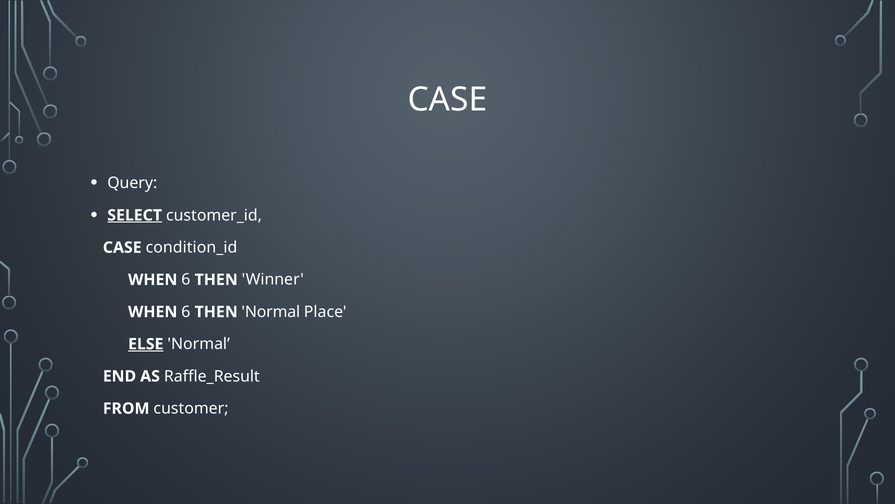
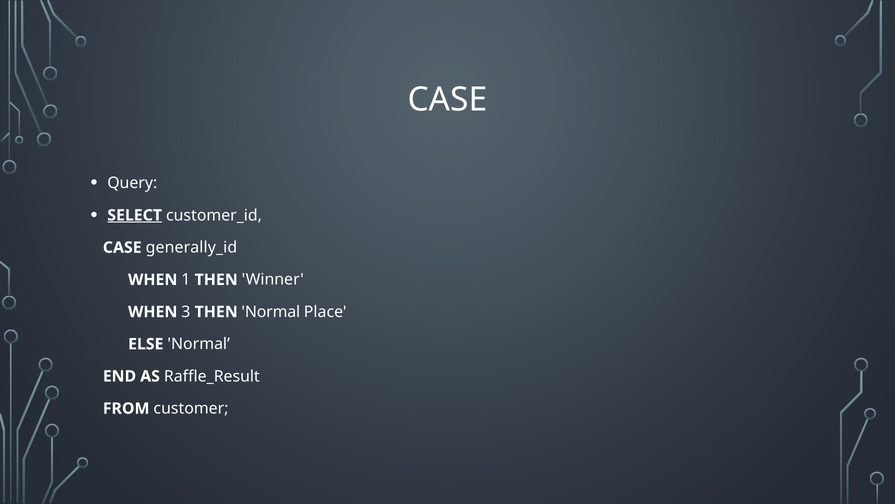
condition_id: condition_id -> generally_id
6 at (186, 279): 6 -> 1
6 at (186, 312): 6 -> 3
ELSE underline: present -> none
